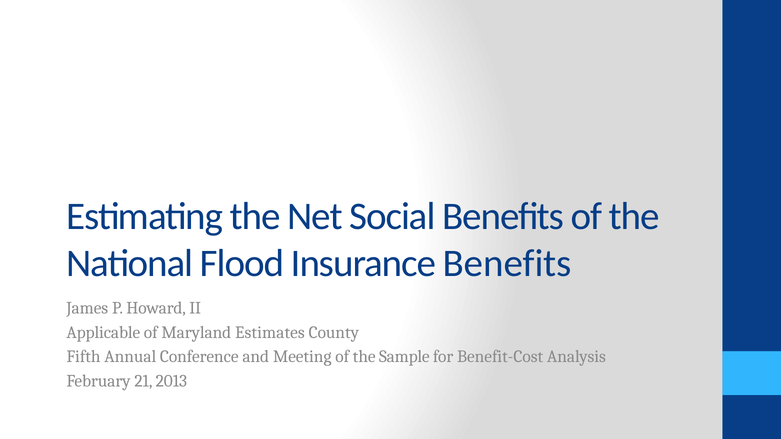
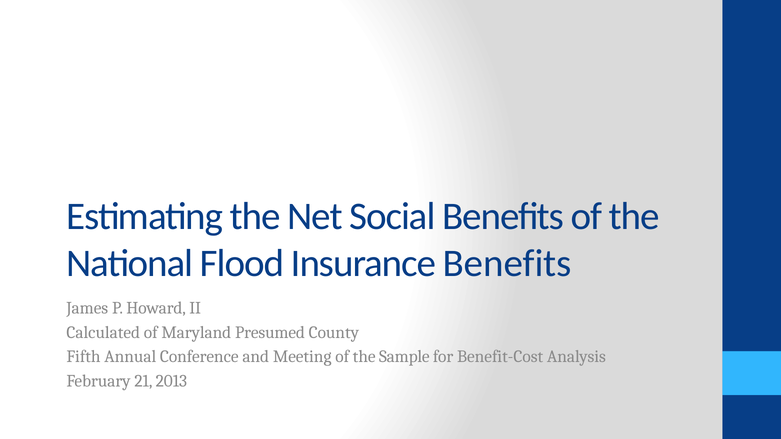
Applicable: Applicable -> Calculated
Estimates: Estimates -> Presumed
